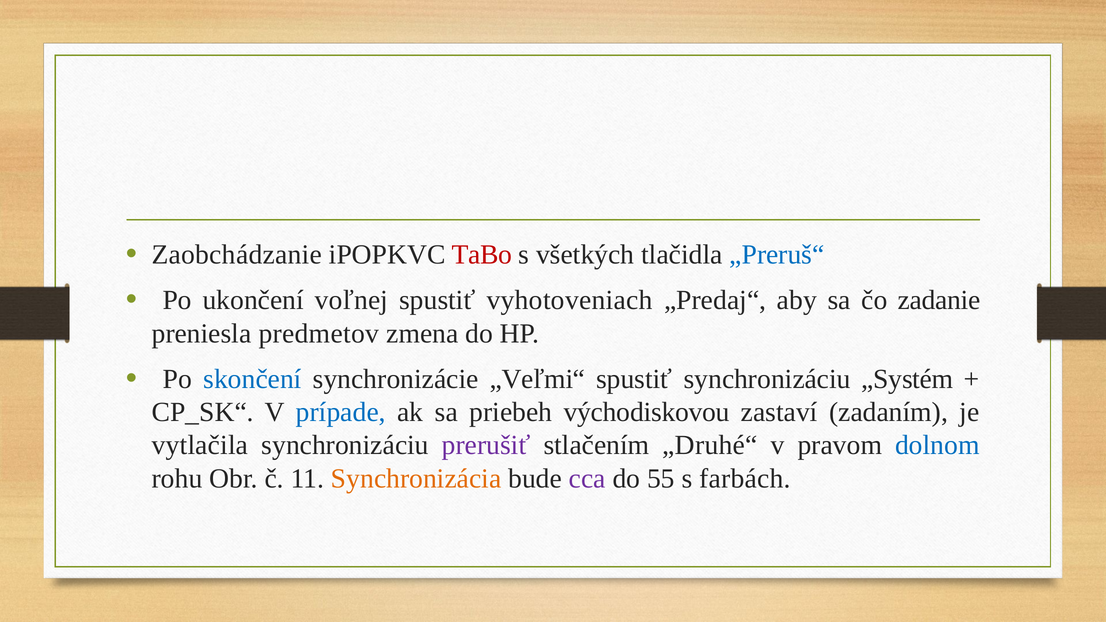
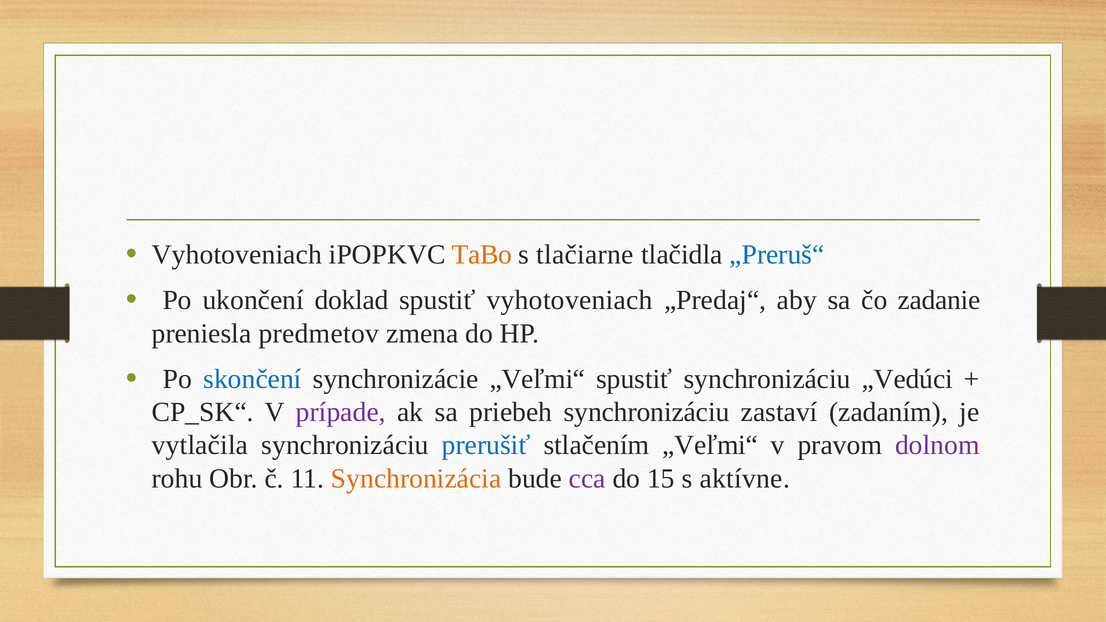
Zaobchádzanie at (237, 255): Zaobchádzanie -> Vyhotoveniach
TaBo colour: red -> orange
všetkých: všetkých -> tlačiarne
voľnej: voľnej -> doklad
„Systém: „Systém -> „Vedúci
prípade colour: blue -> purple
priebeh východiskovou: východiskovou -> synchronizáciu
prerušiť colour: purple -> blue
stlačením „Druhé“: „Druhé“ -> „Veľmi“
dolnom colour: blue -> purple
55: 55 -> 15
farbách: farbách -> aktívne
